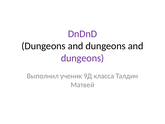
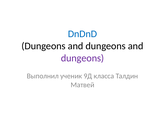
DnDnD colour: purple -> blue
